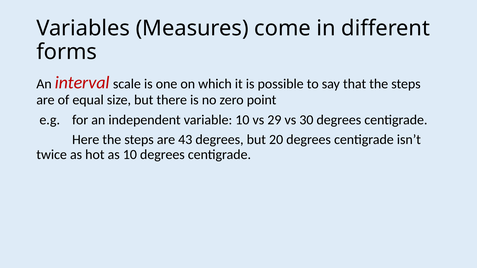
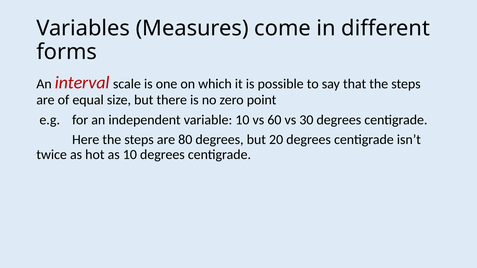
29: 29 -> 60
43: 43 -> 80
